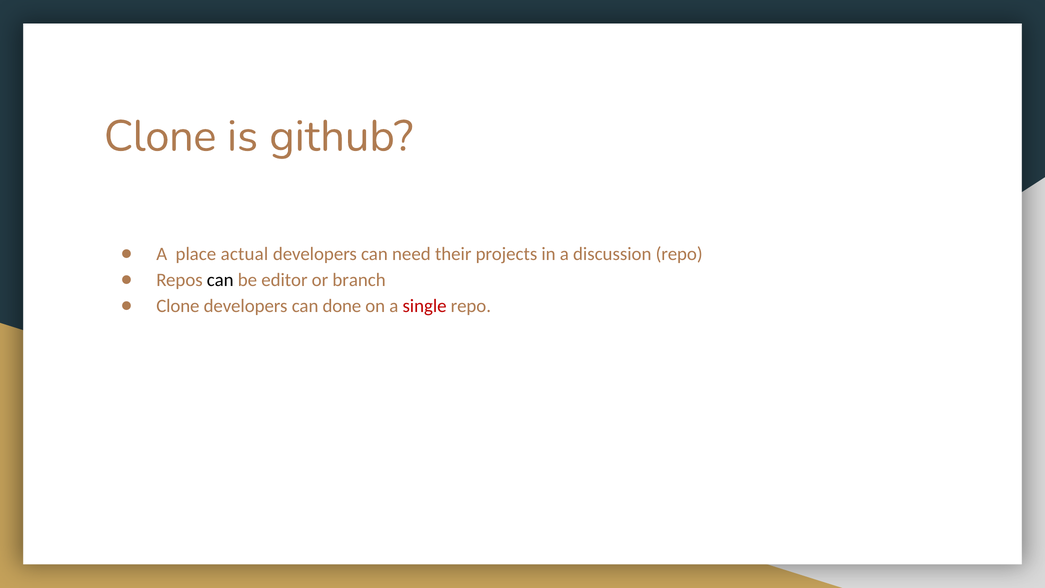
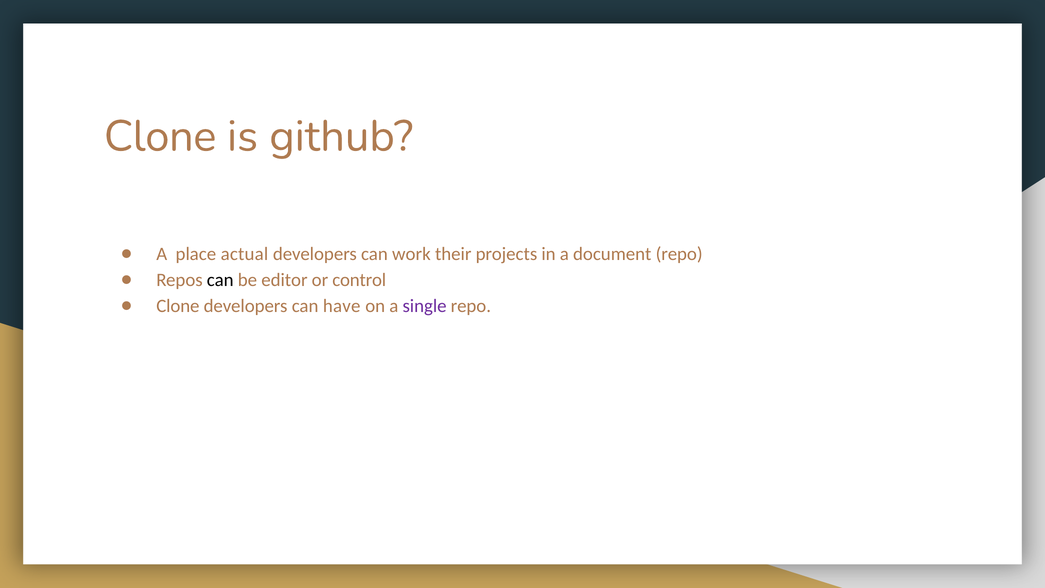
need: need -> work
discussion: discussion -> document
branch: branch -> control
done: done -> have
single colour: red -> purple
